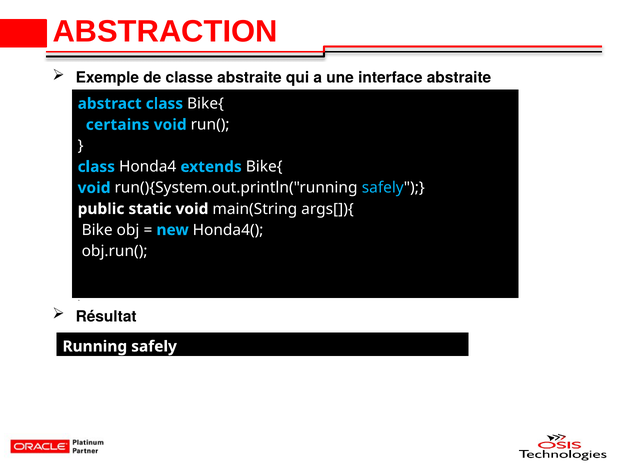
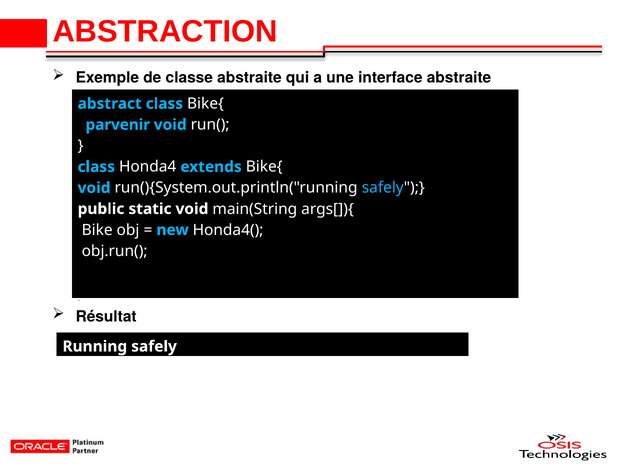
certains: certains -> parvenir
